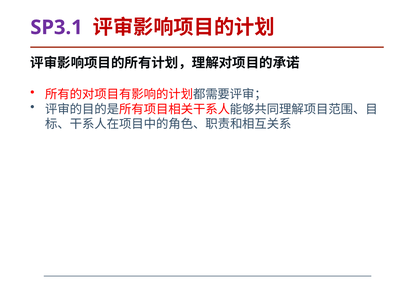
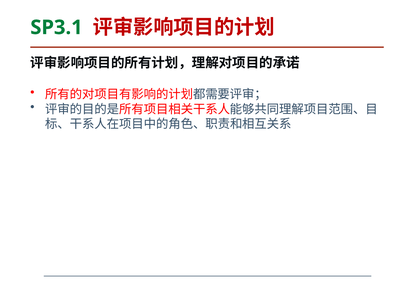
SP3.1 colour: purple -> green
